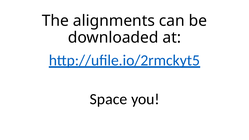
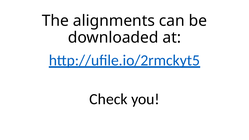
Space: Space -> Check
